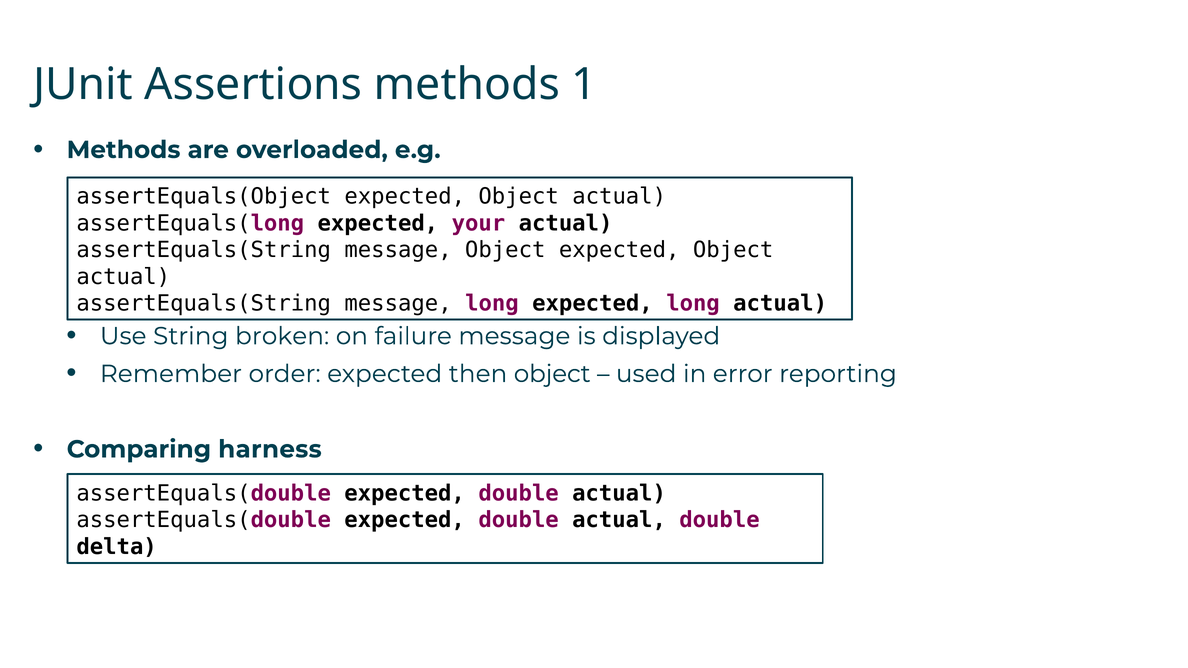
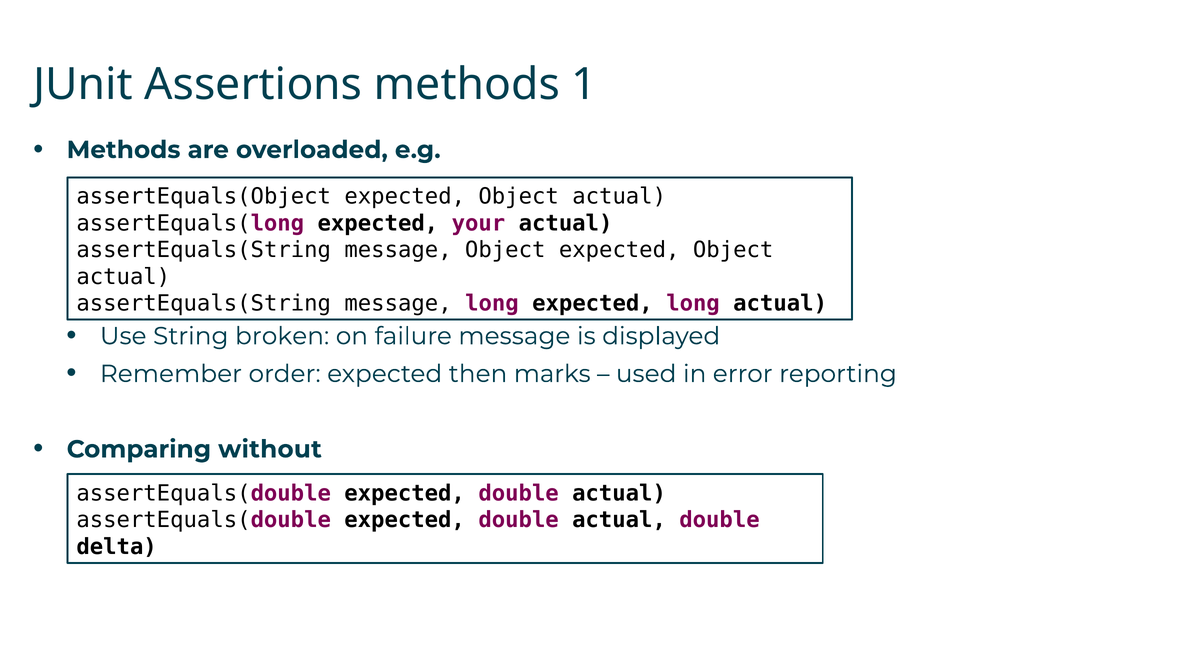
then object: object -> marks
harness: harness -> without
